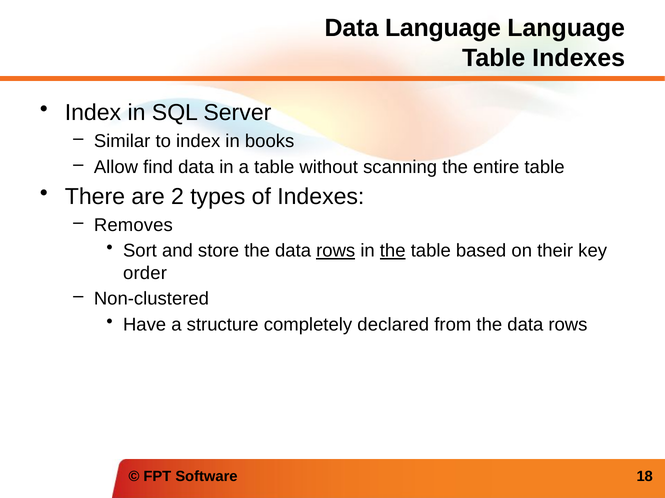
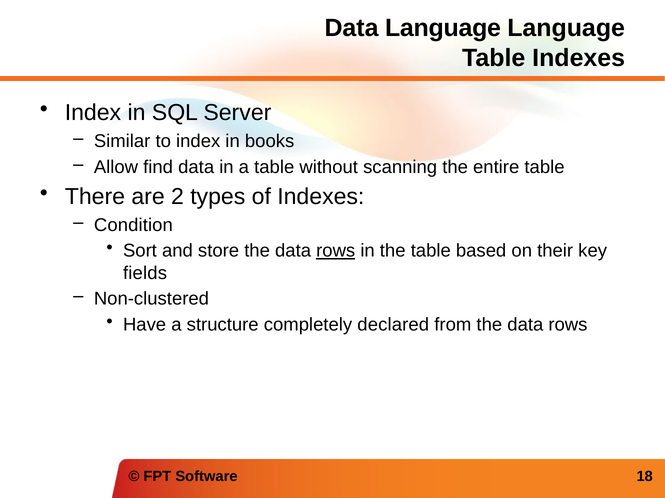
Removes: Removes -> Condition
the at (393, 251) underline: present -> none
order: order -> fields
